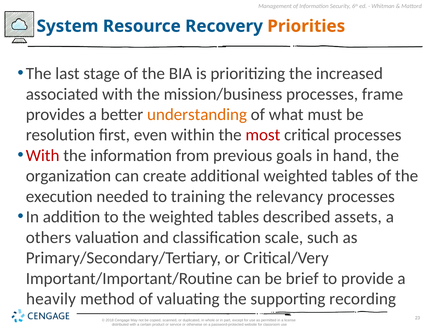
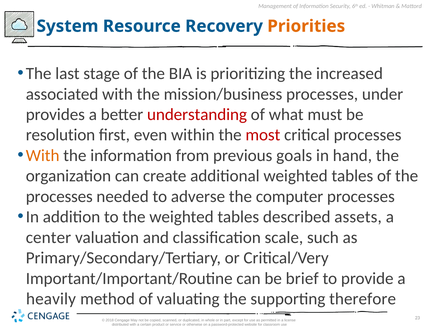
frame: frame -> under
understanding colour: orange -> red
With at (43, 156) colour: red -> orange
execution at (59, 197): execution -> processes
training: training -> adverse
relevancy: relevancy -> computer
others: others -> center
recording: recording -> therefore
